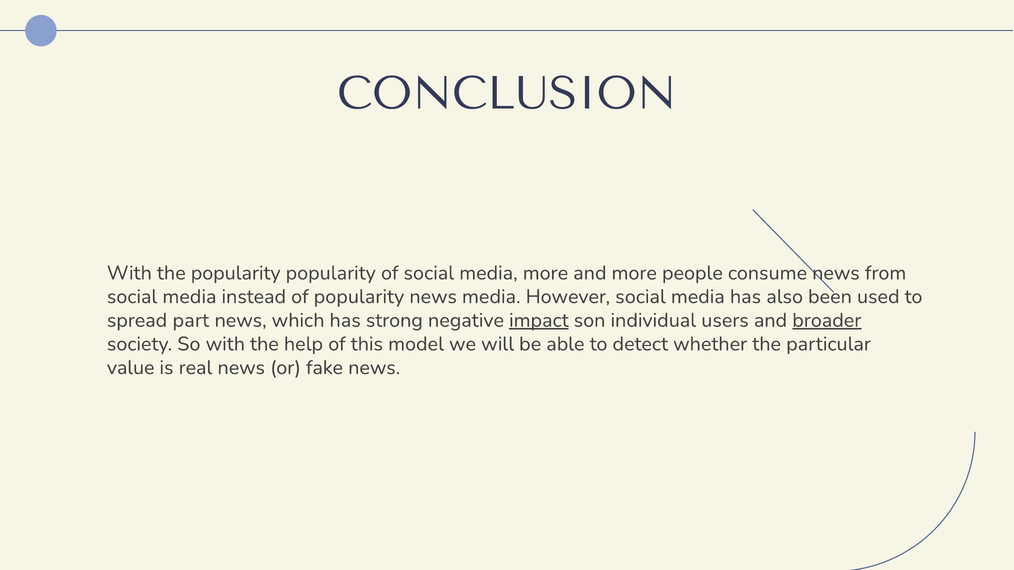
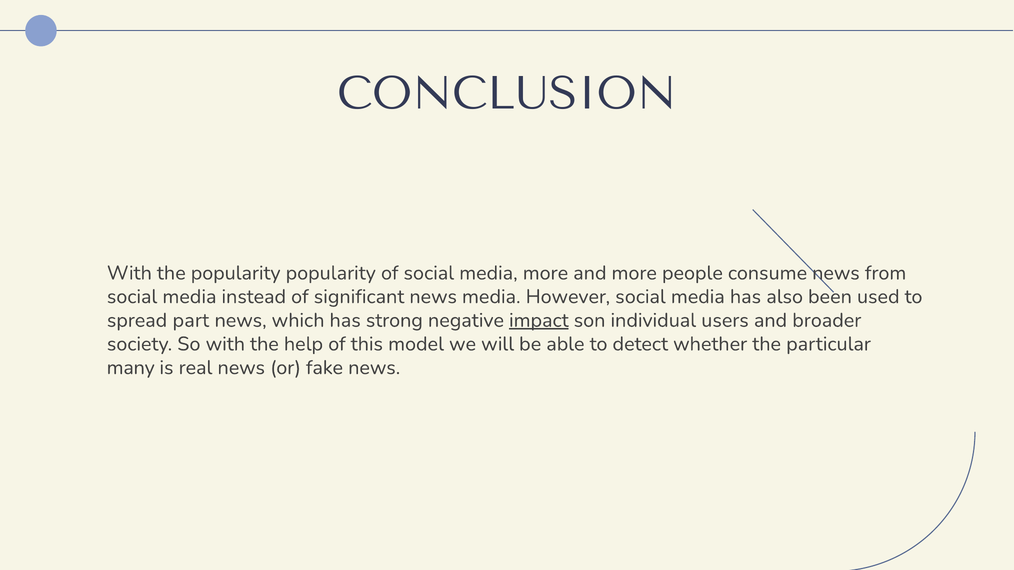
of popularity: popularity -> significant
broader underline: present -> none
value: value -> many
